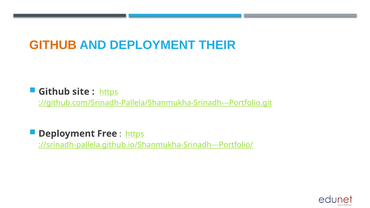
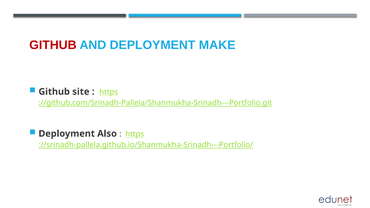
GITHUB at (53, 45) colour: orange -> red
THEIR: THEIR -> MAKE
Free: Free -> Also
